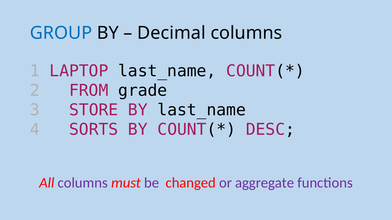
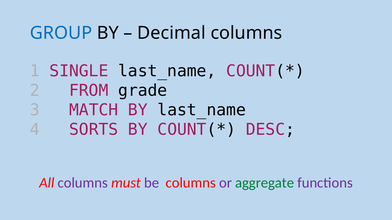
LAPTOP: LAPTOP -> SINGLE
STORE: STORE -> MATCH
be changed: changed -> columns
aggregate colour: purple -> green
